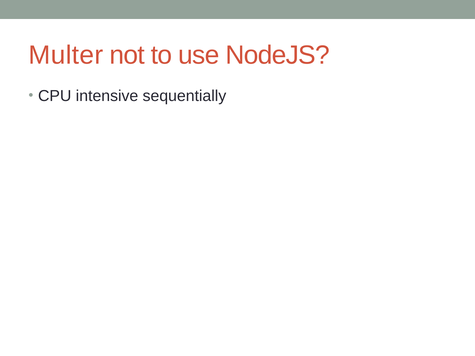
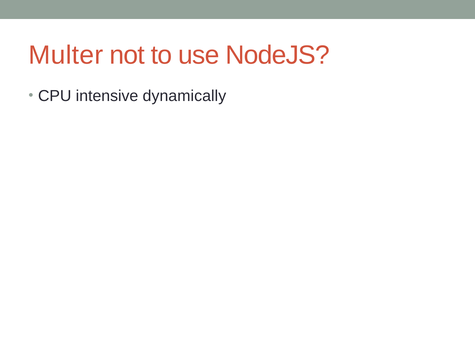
sequentially: sequentially -> dynamically
